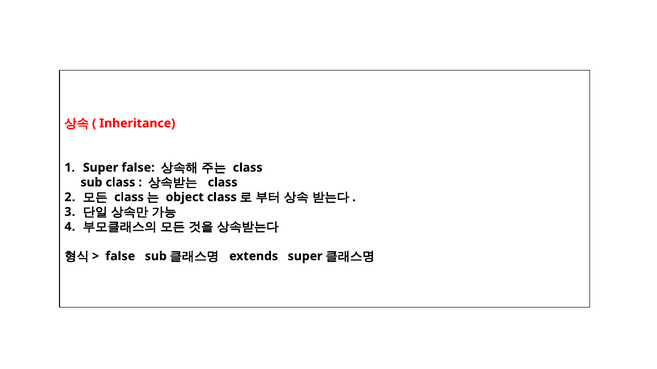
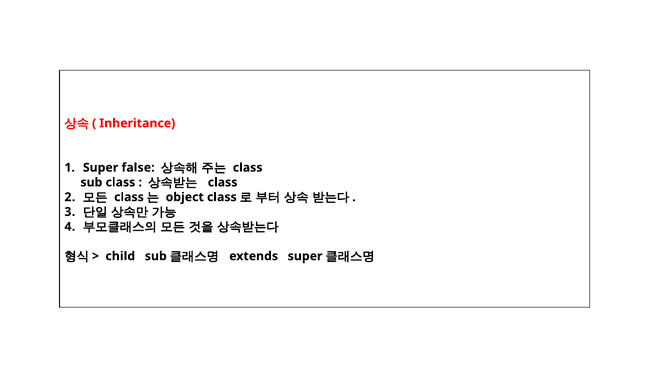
false at (120, 257): false -> child
